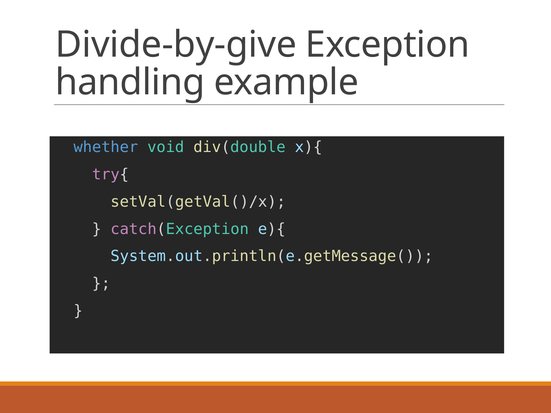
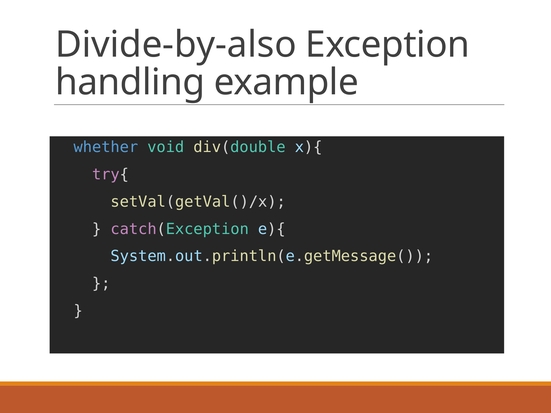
Divide-by-give: Divide-by-give -> Divide-by-also
